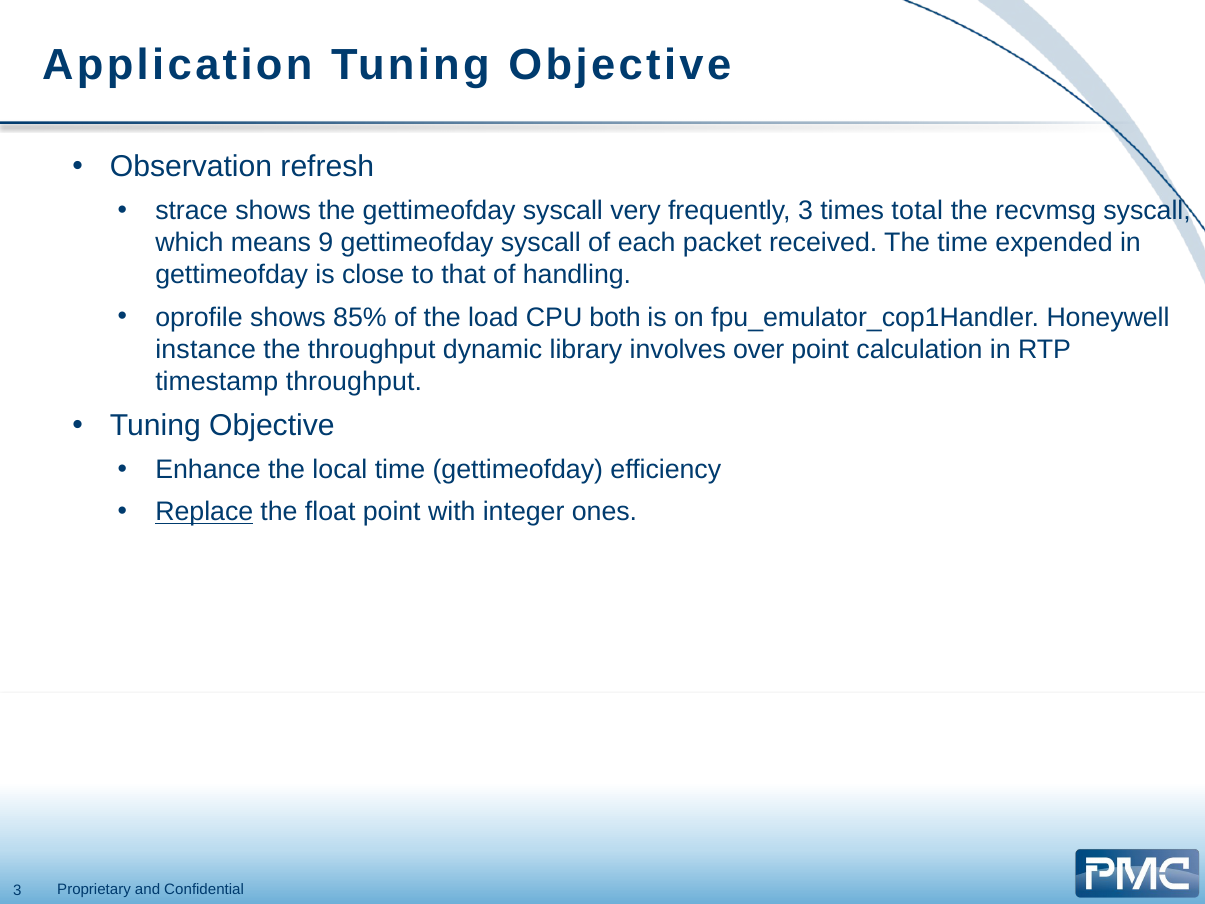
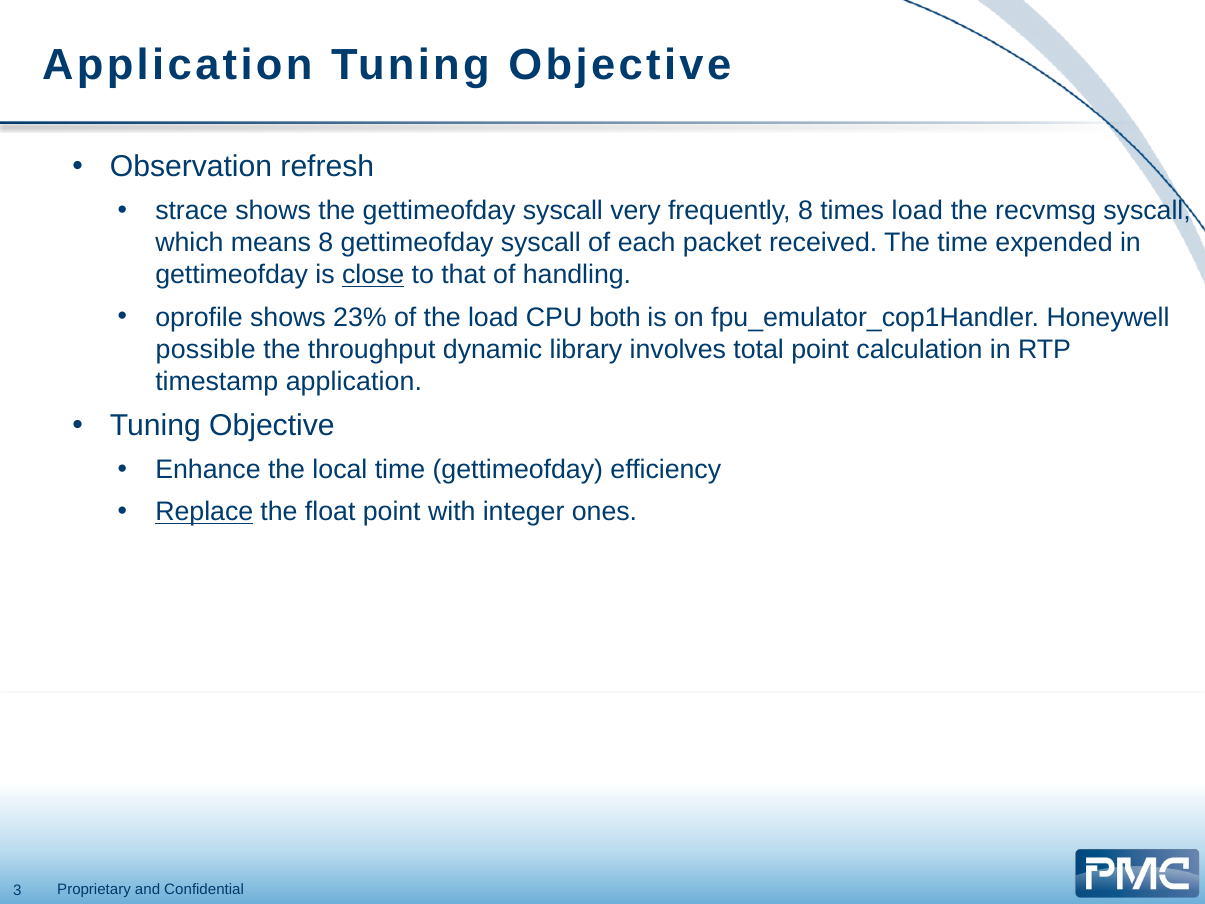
frequently 3: 3 -> 8
times total: total -> load
means 9: 9 -> 8
close underline: none -> present
85%: 85% -> 23%
instance: instance -> possible
over: over -> total
timestamp throughput: throughput -> application
